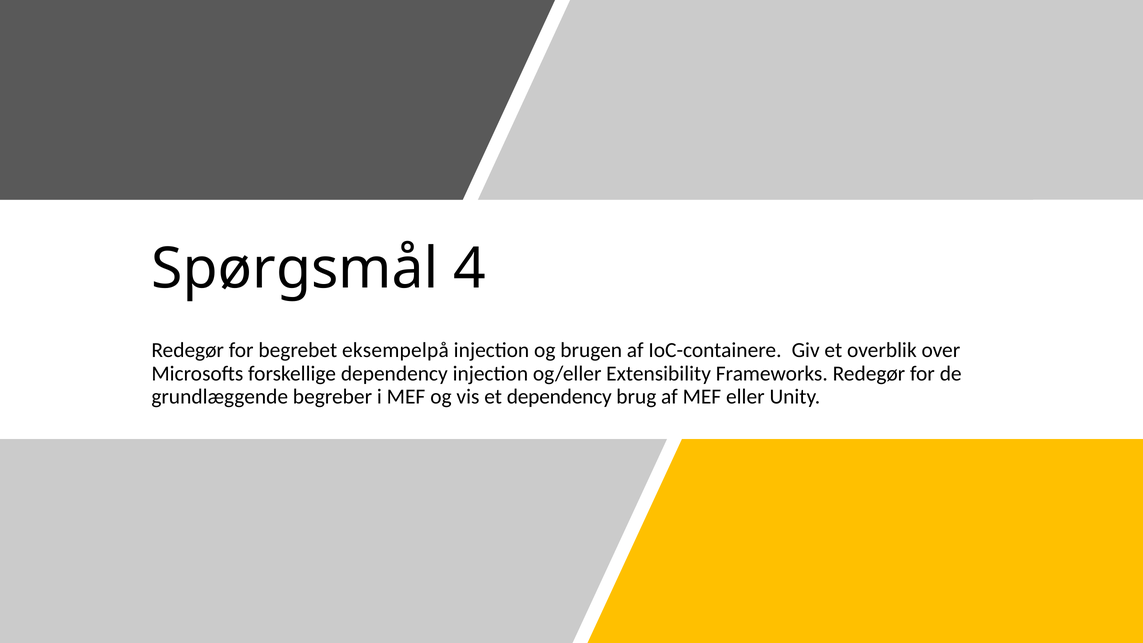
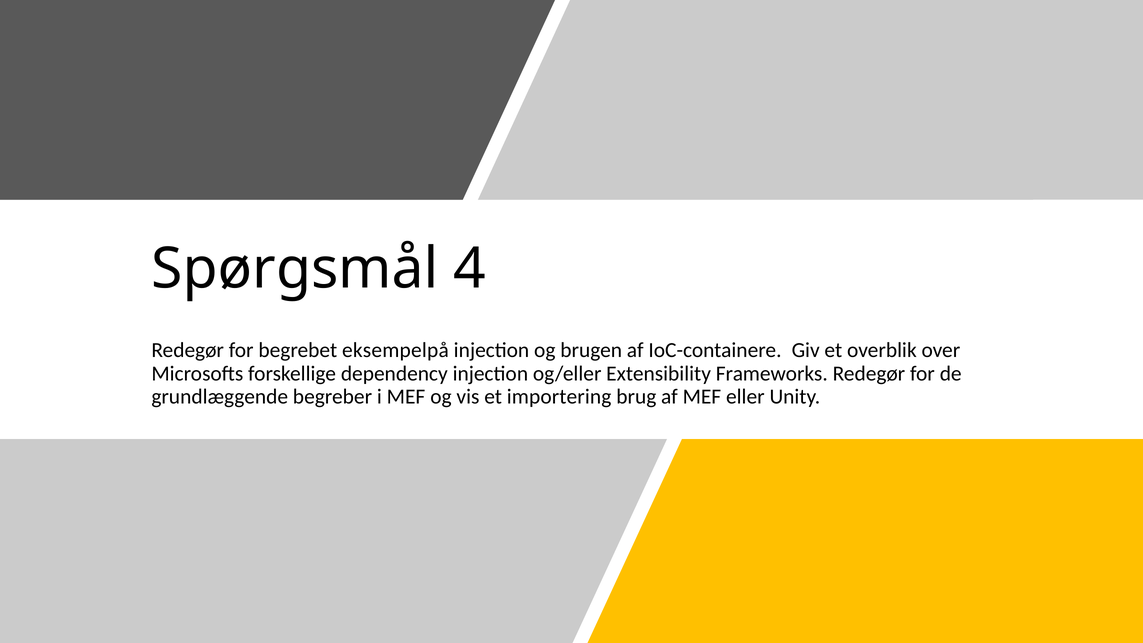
et dependency: dependency -> importering
